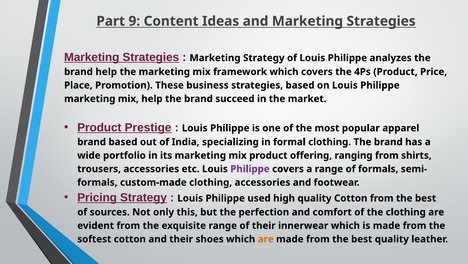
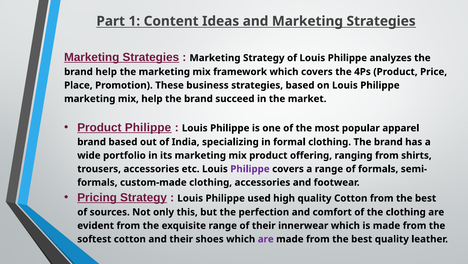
9: 9 -> 1
Product Prestige: Prestige -> Philippe
are at (266, 238) colour: orange -> purple
